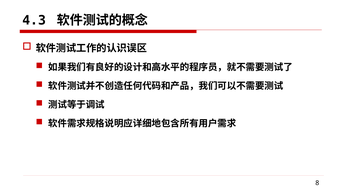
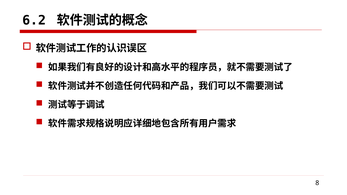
4.3: 4.3 -> 6.2
